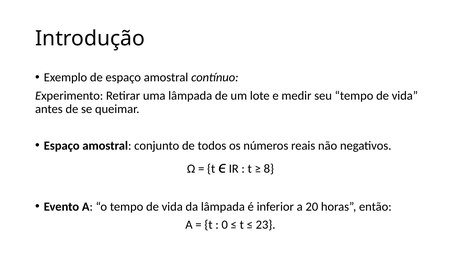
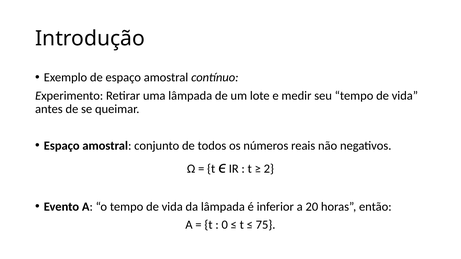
8: 8 -> 2
23: 23 -> 75
